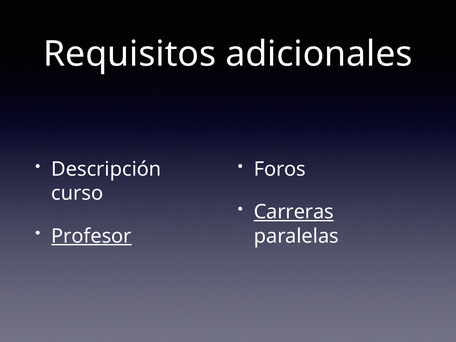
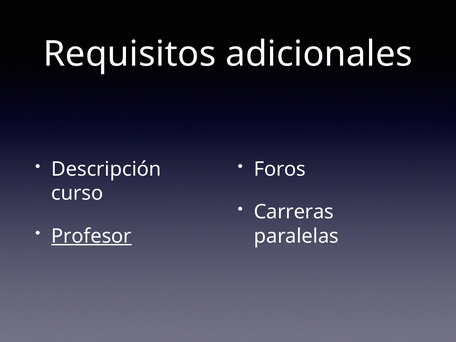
Carreras underline: present -> none
